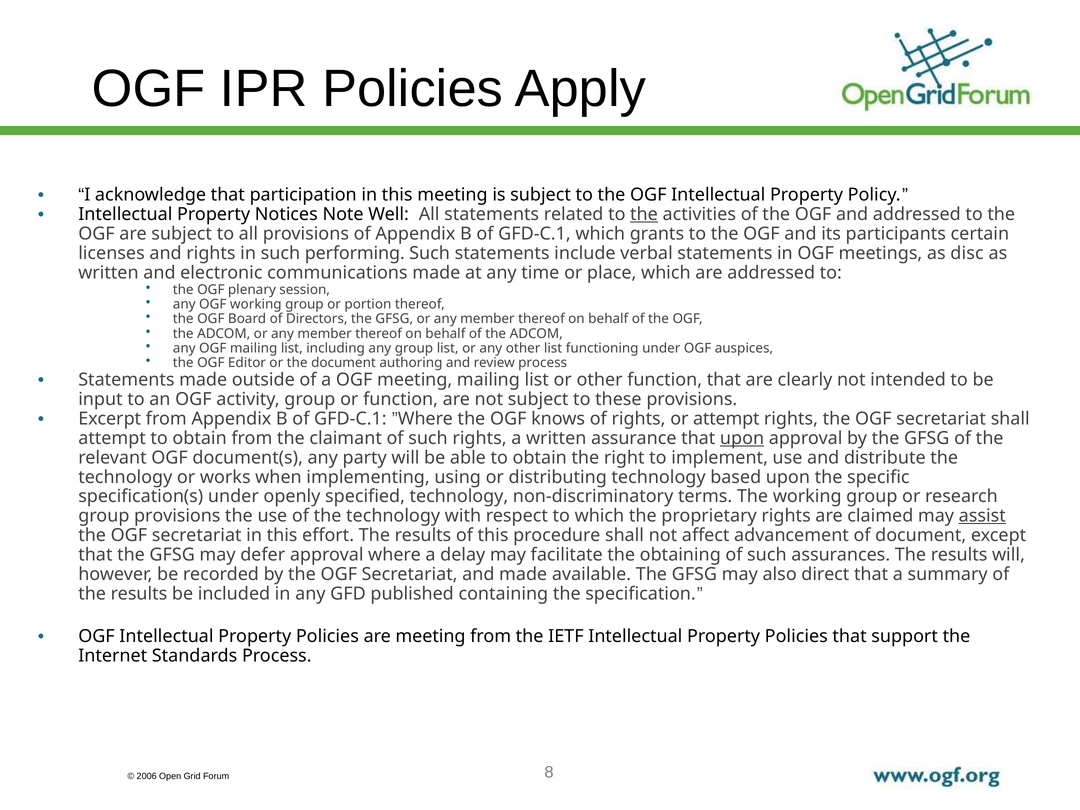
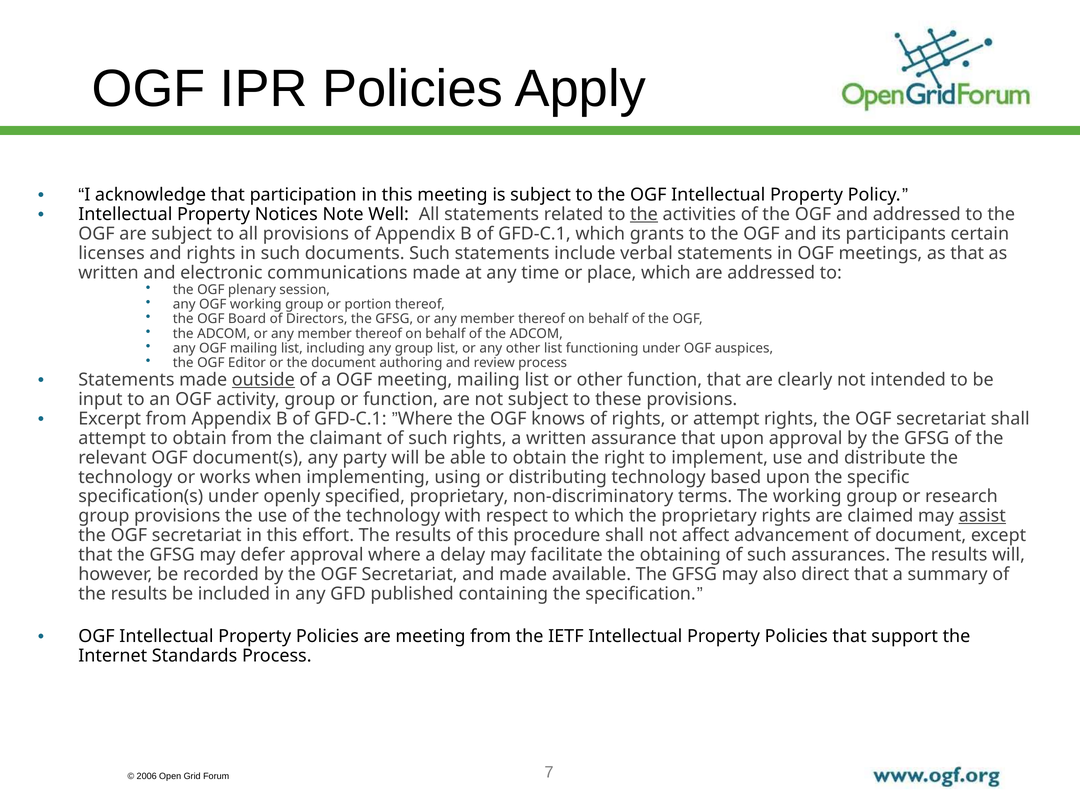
performing: performing -> documents
as disc: disc -> that
outside underline: none -> present
upon at (742, 438) underline: present -> none
specified technology: technology -> proprietary
8: 8 -> 7
